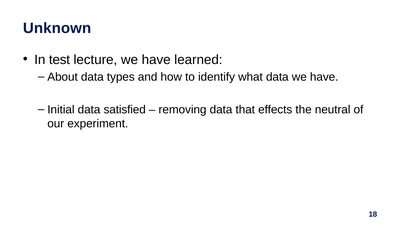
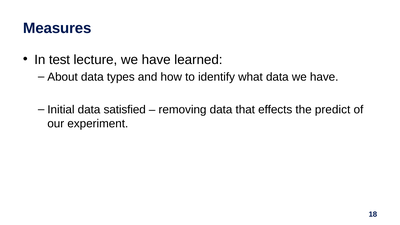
Unknown: Unknown -> Measures
neutral: neutral -> predict
